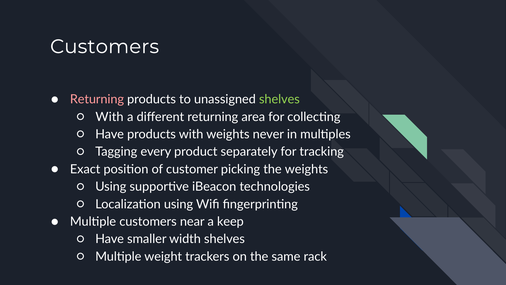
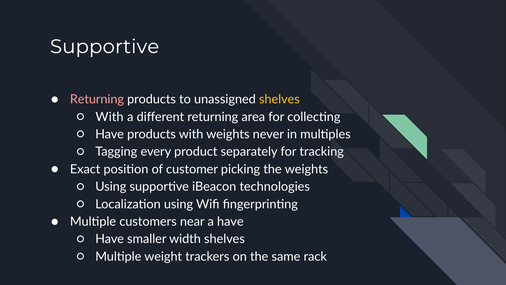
Customers at (105, 47): Customers -> Supportive
shelves at (279, 99) colour: light green -> yellow
a keep: keep -> have
